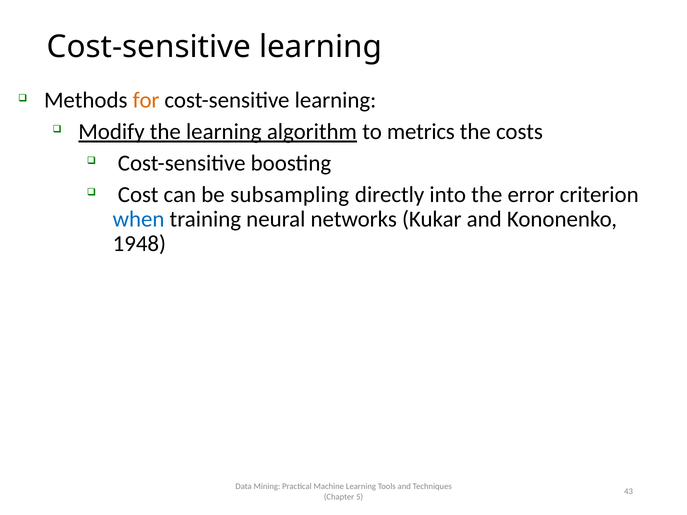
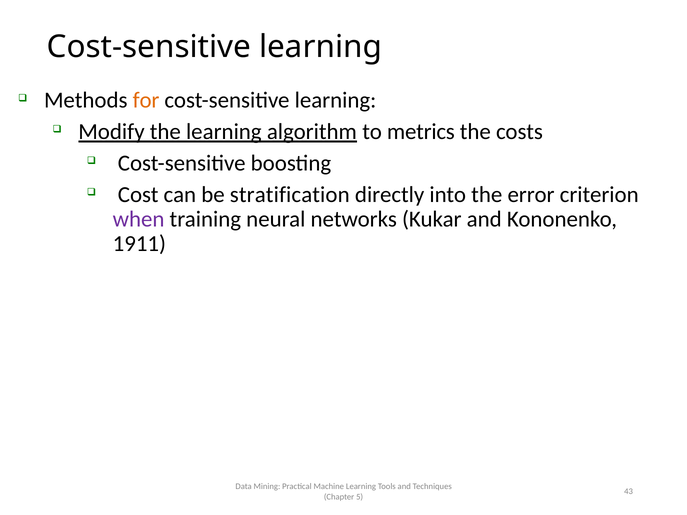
subsampling: subsampling -> stratification
when colour: blue -> purple
1948: 1948 -> 1911
